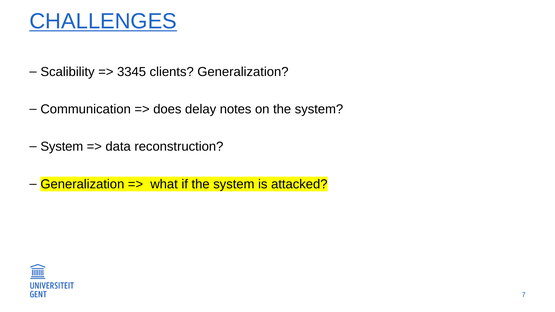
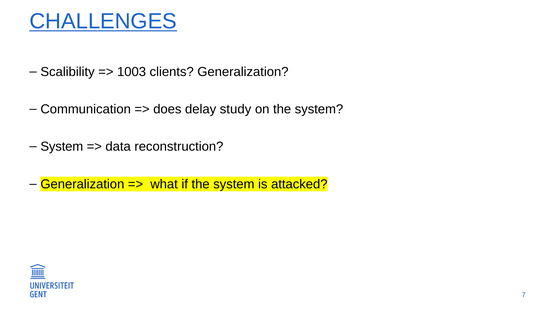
3345: 3345 -> 1003
notes: notes -> study
